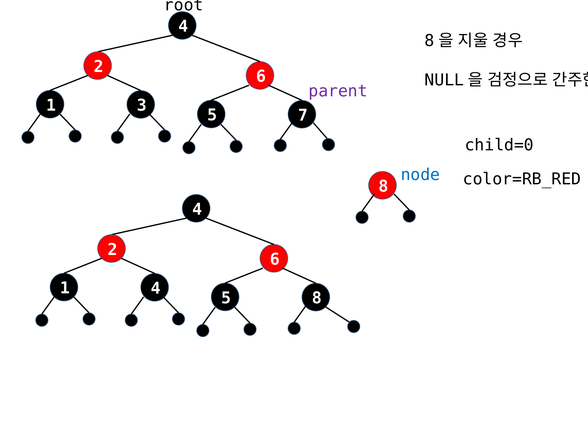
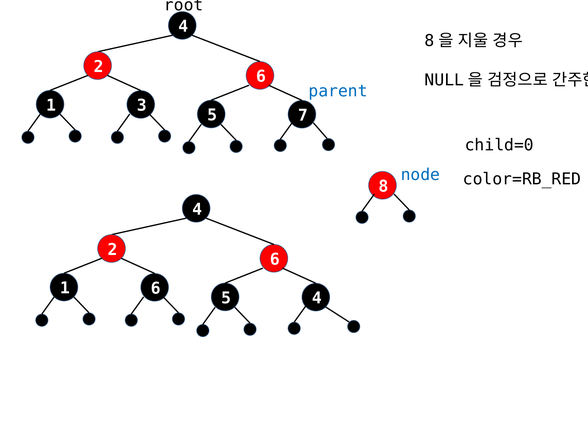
parent colour: purple -> blue
1 4: 4 -> 6
5 8: 8 -> 4
